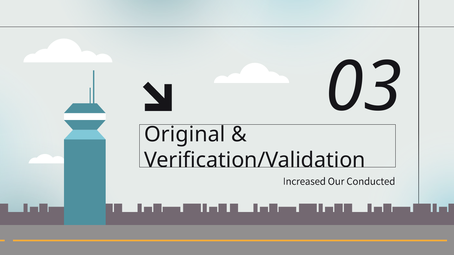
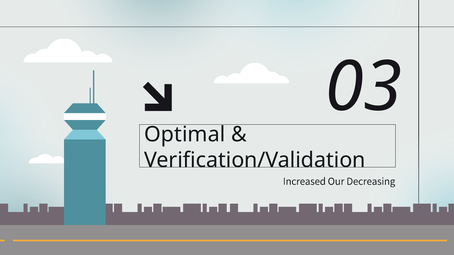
Original: Original -> Optimal
Conducted: Conducted -> Decreasing
